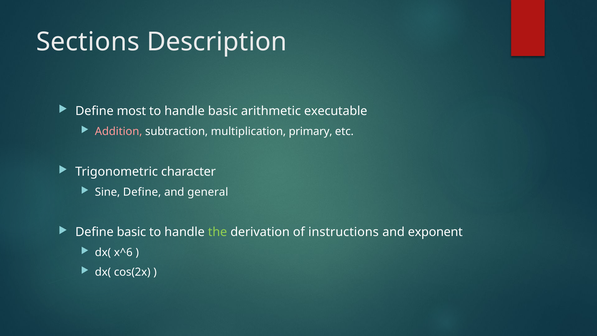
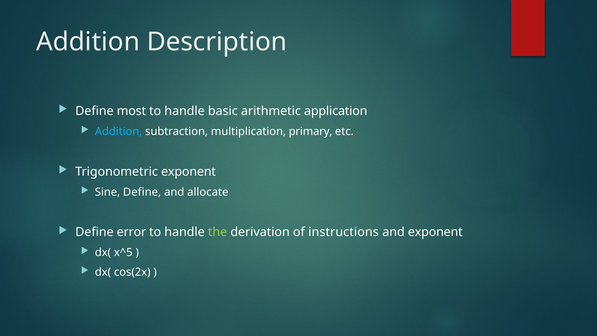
Sections at (88, 42): Sections -> Addition
executable: executable -> application
Addition at (119, 131) colour: pink -> light blue
Trigonometric character: character -> exponent
general: general -> allocate
Define basic: basic -> error
x^6: x^6 -> x^5
